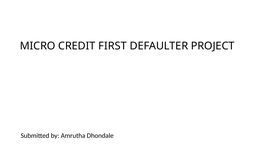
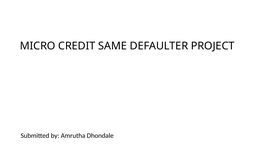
FIRST: FIRST -> SAME
